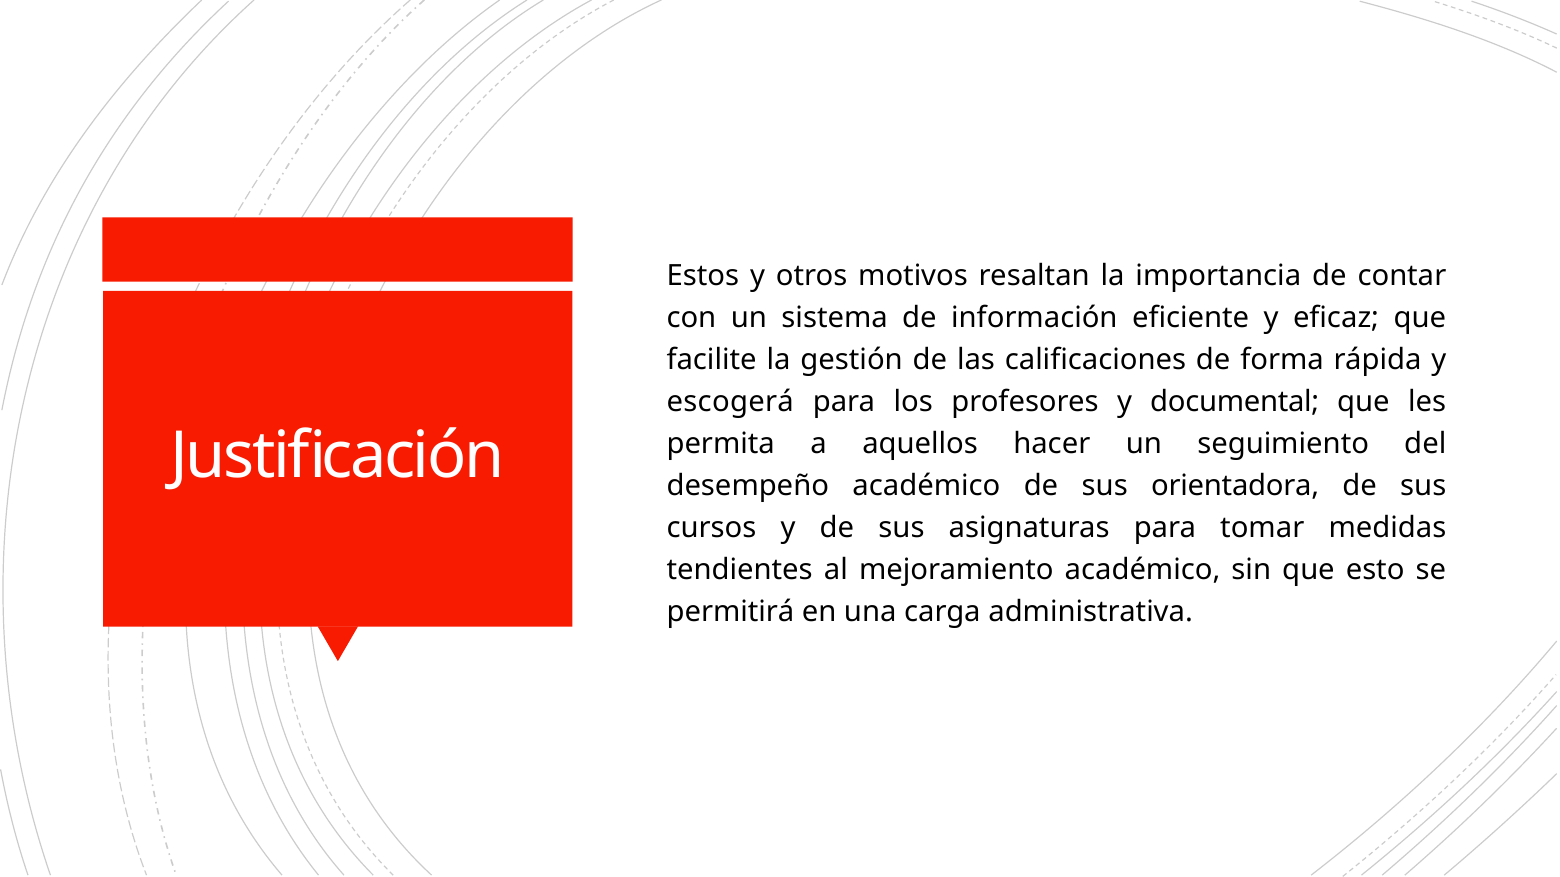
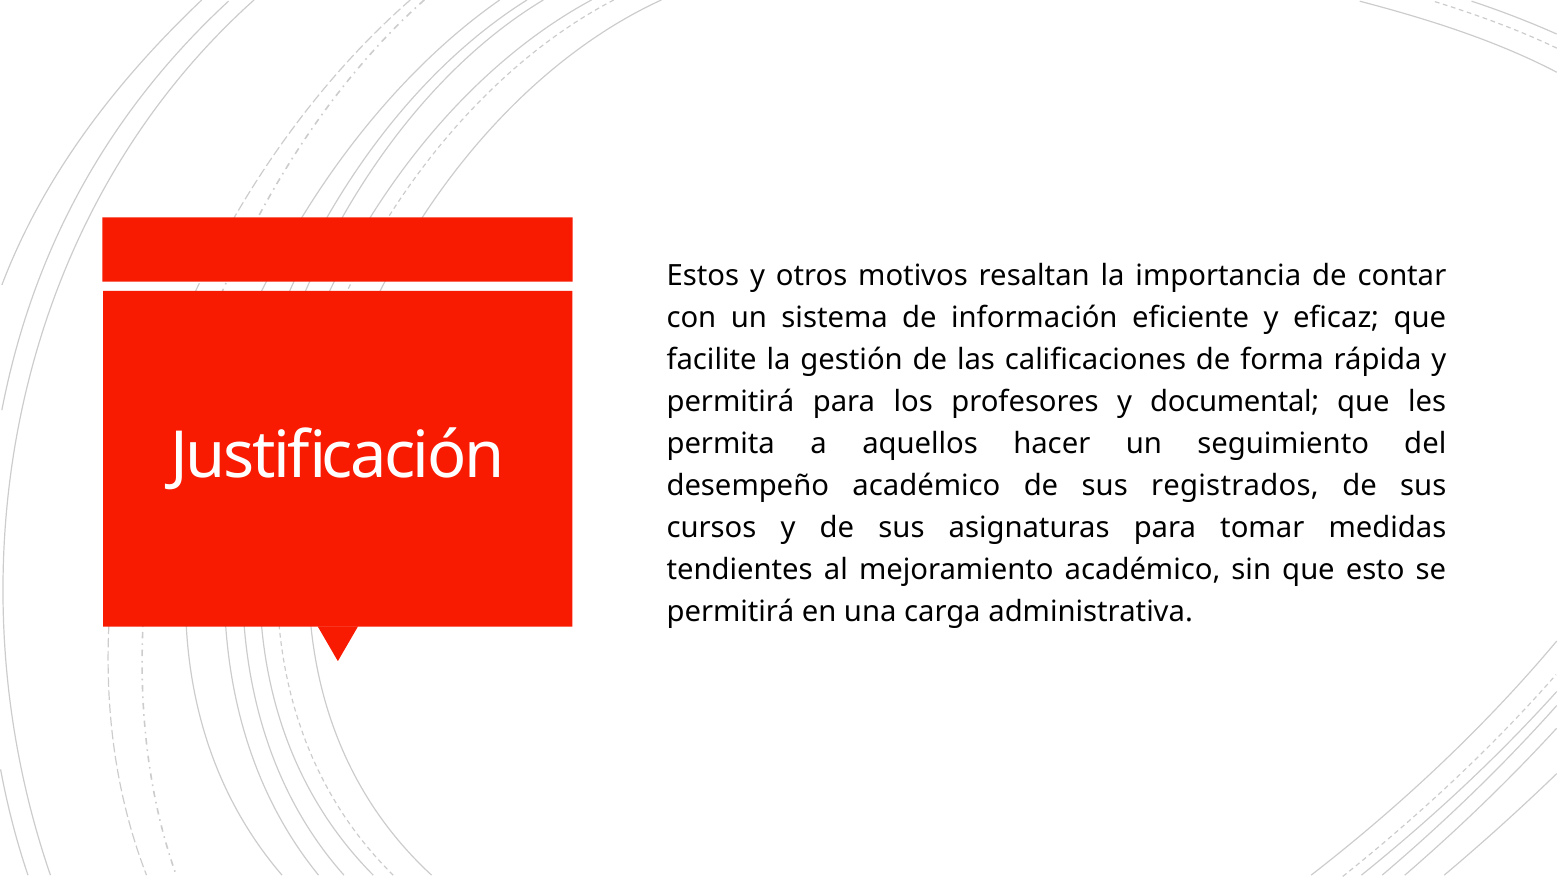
escogerá at (730, 402): escogerá -> permitirá
orientadora: orientadora -> registrados
